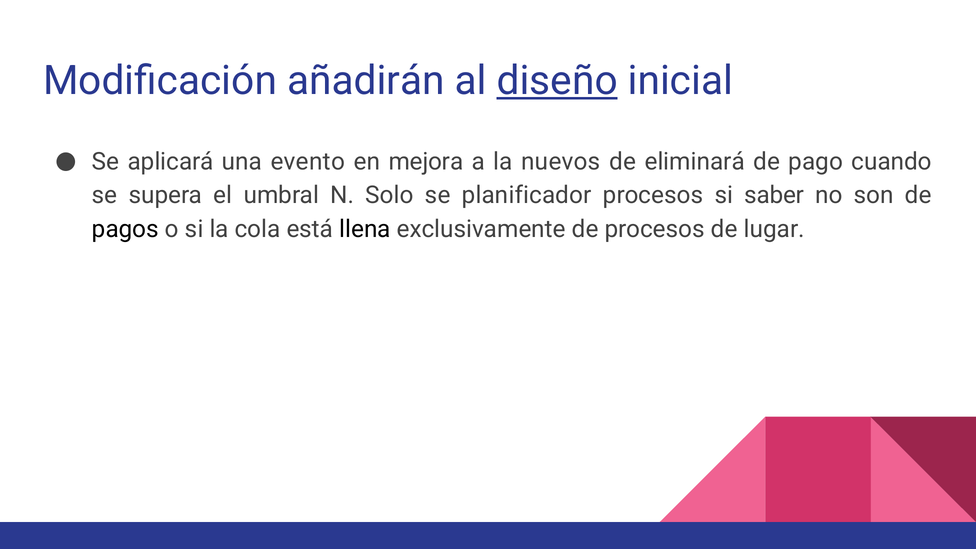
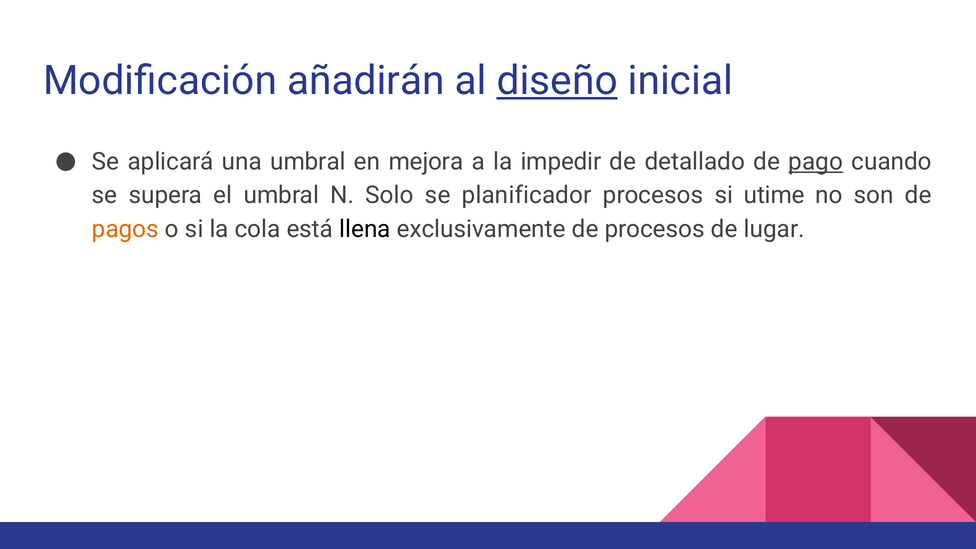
una evento: evento -> umbral
nuevos: nuevos -> impedir
eliminará: eliminará -> detallado
pago underline: none -> present
saber: saber -> utime
pagos colour: black -> orange
